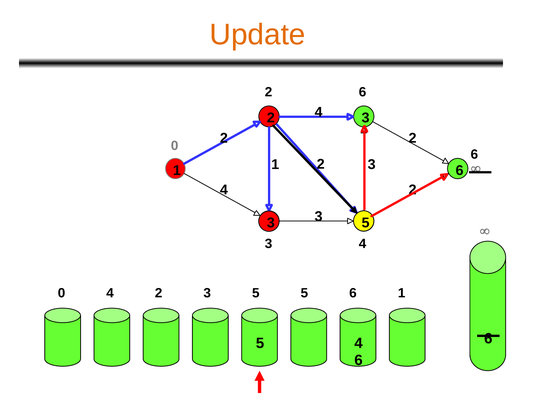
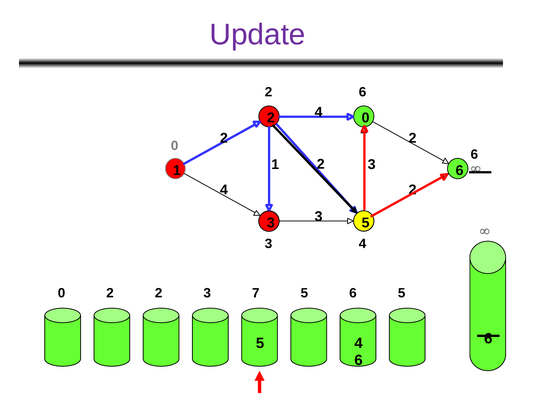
Update colour: orange -> purple
3 at (366, 118): 3 -> 0
0 4: 4 -> 2
3 5: 5 -> 7
6 1: 1 -> 5
